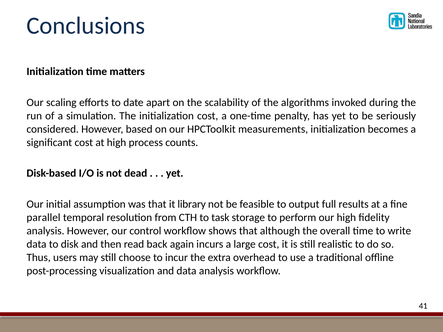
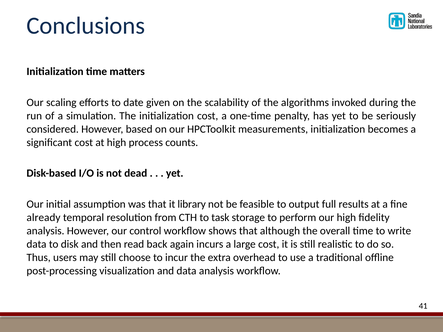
apart: apart -> given
parallel: parallel -> already
